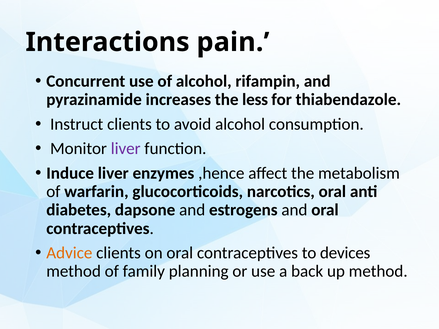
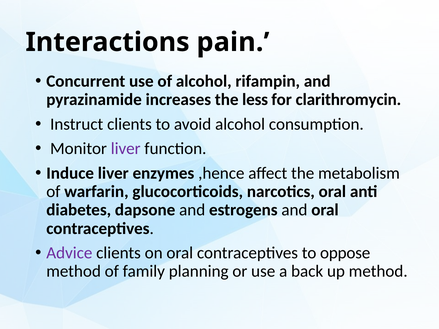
thiabendazole: thiabendazole -> clarithromycin
Advice colour: orange -> purple
devices: devices -> oppose
